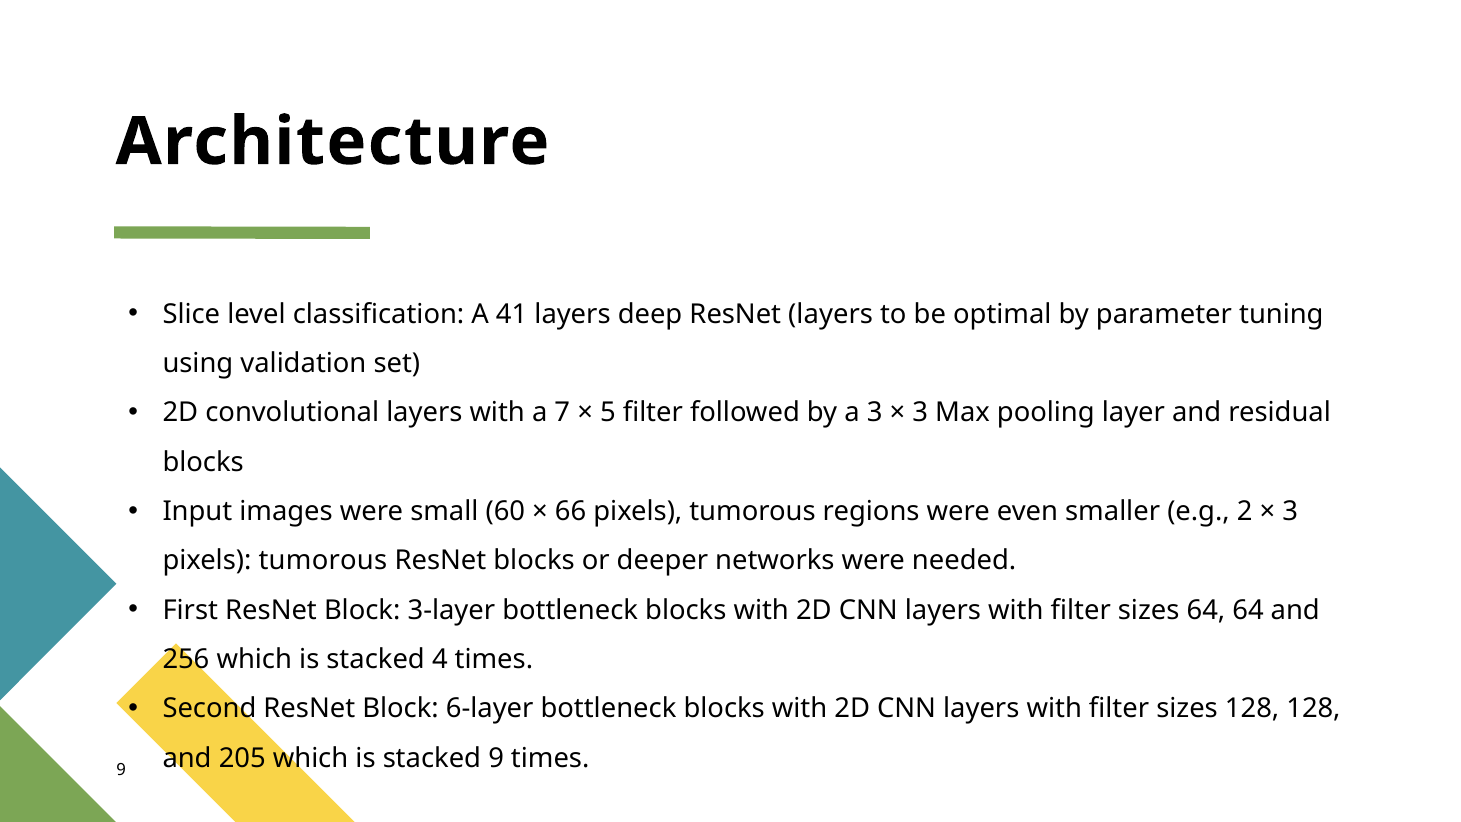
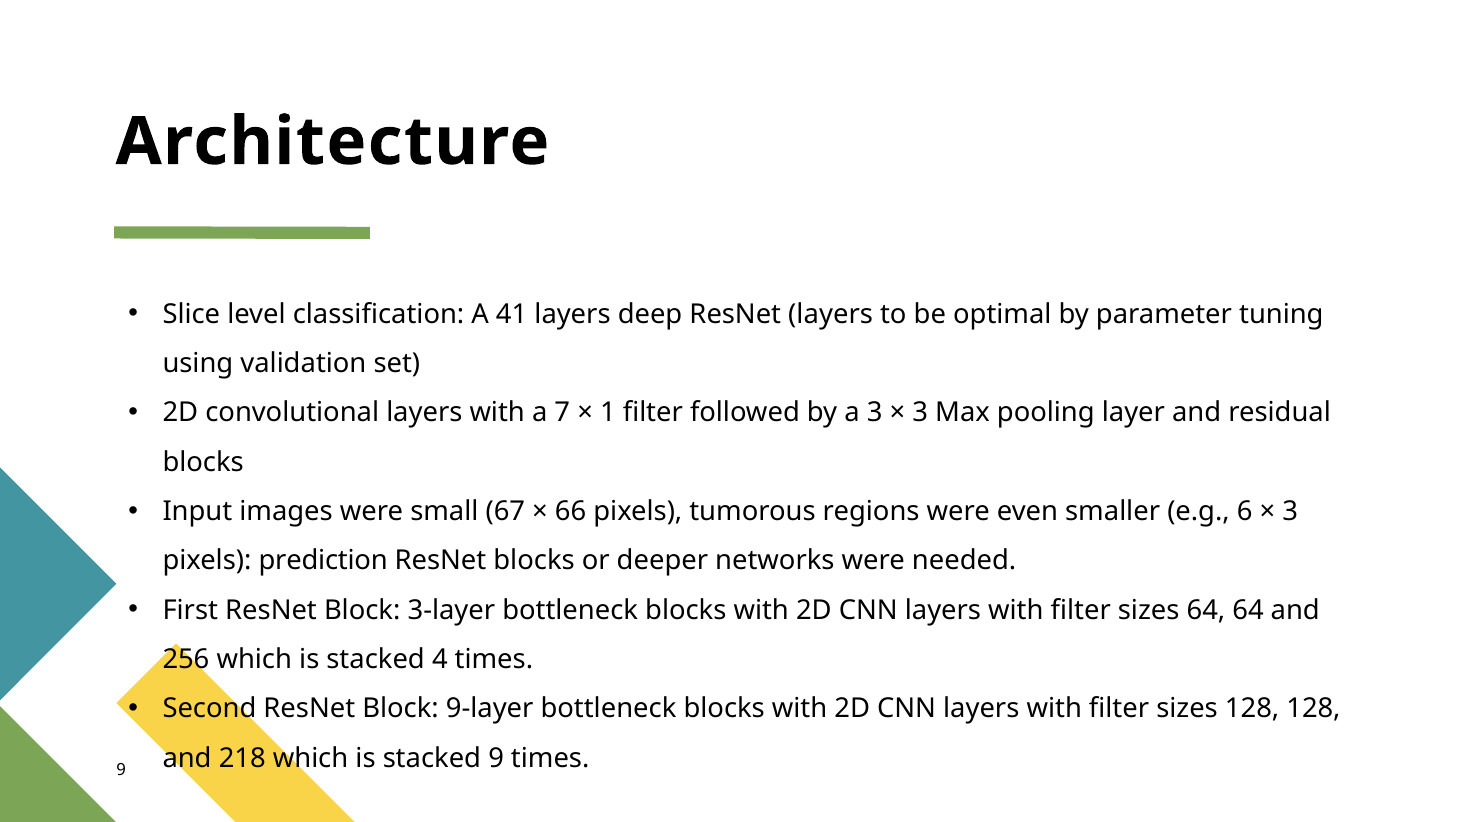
5: 5 -> 1
60: 60 -> 67
2: 2 -> 6
tumorous at (323, 561): tumorous -> prediction
6-layer: 6-layer -> 9-layer
205: 205 -> 218
